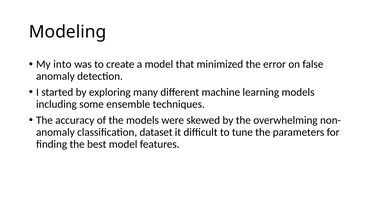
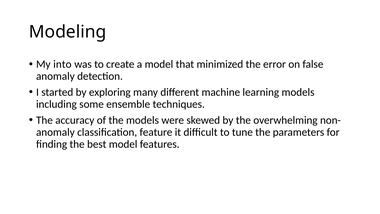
dataset: dataset -> feature
